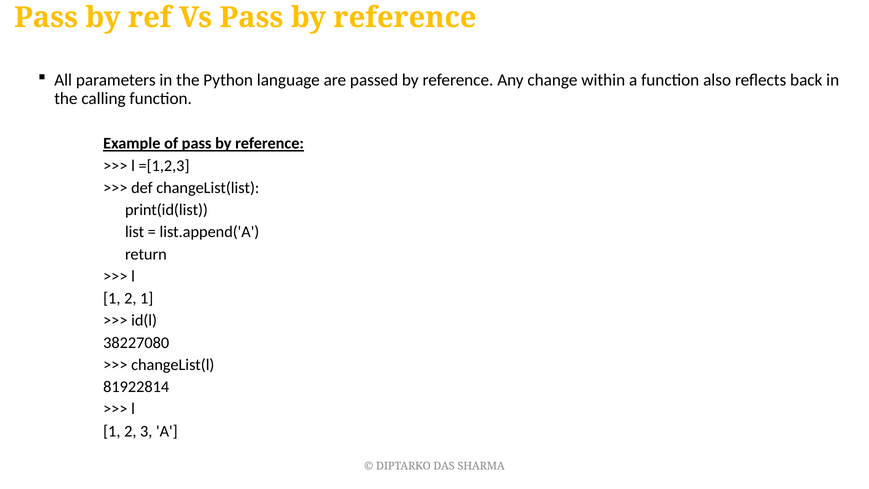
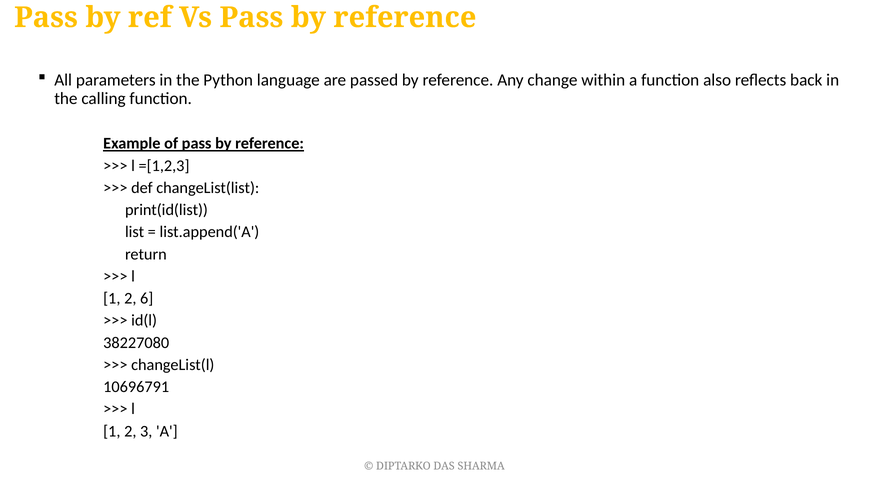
2 1: 1 -> 6
81922814: 81922814 -> 10696791
